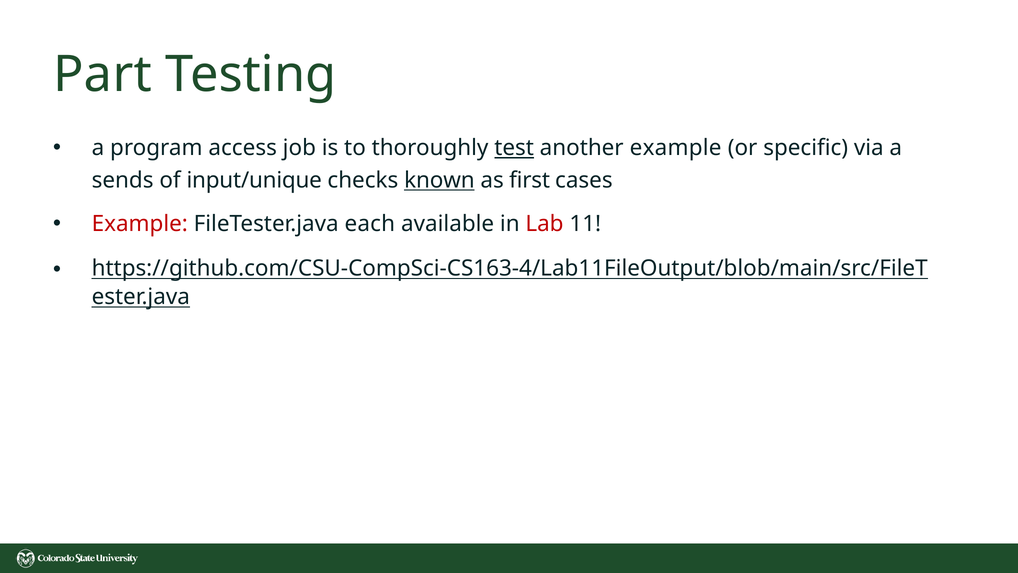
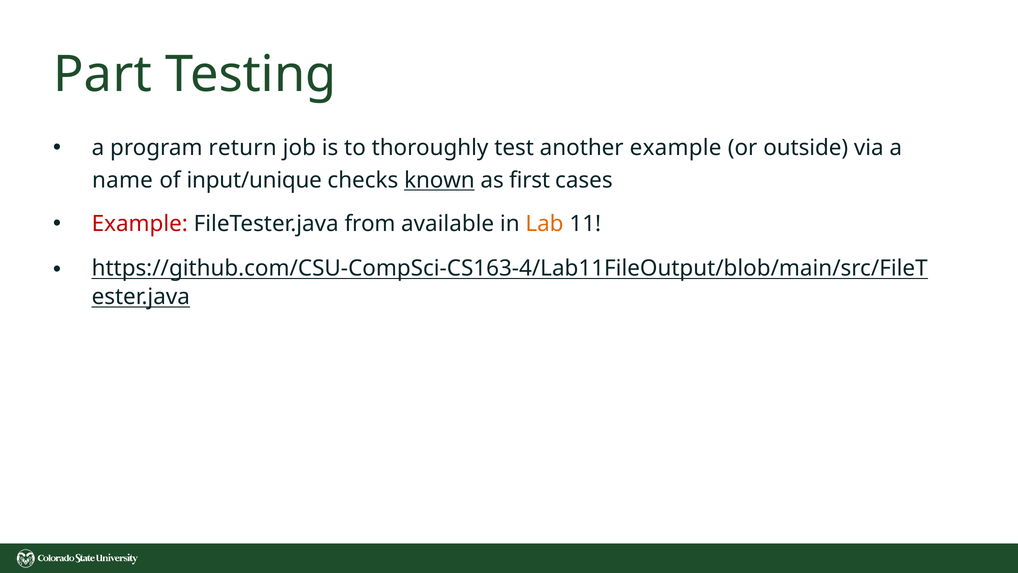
access: access -> return
test underline: present -> none
specific: specific -> outside
sends: sends -> name
each: each -> from
Lab colour: red -> orange
